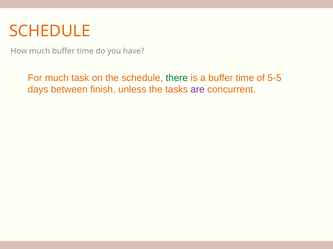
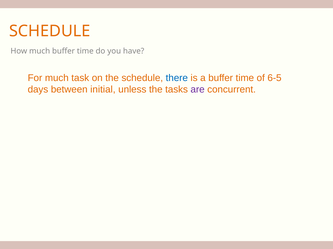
there colour: green -> blue
5-5: 5-5 -> 6-5
finish: finish -> initial
